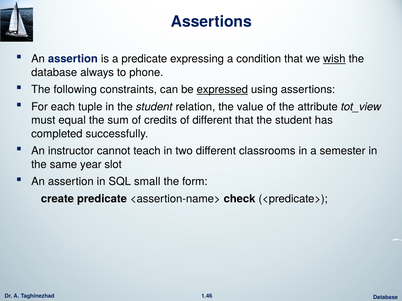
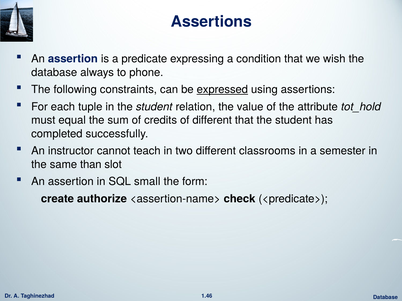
wish underline: present -> none
tot_view: tot_view -> tot_hold
year: year -> than
create predicate: predicate -> authorize
